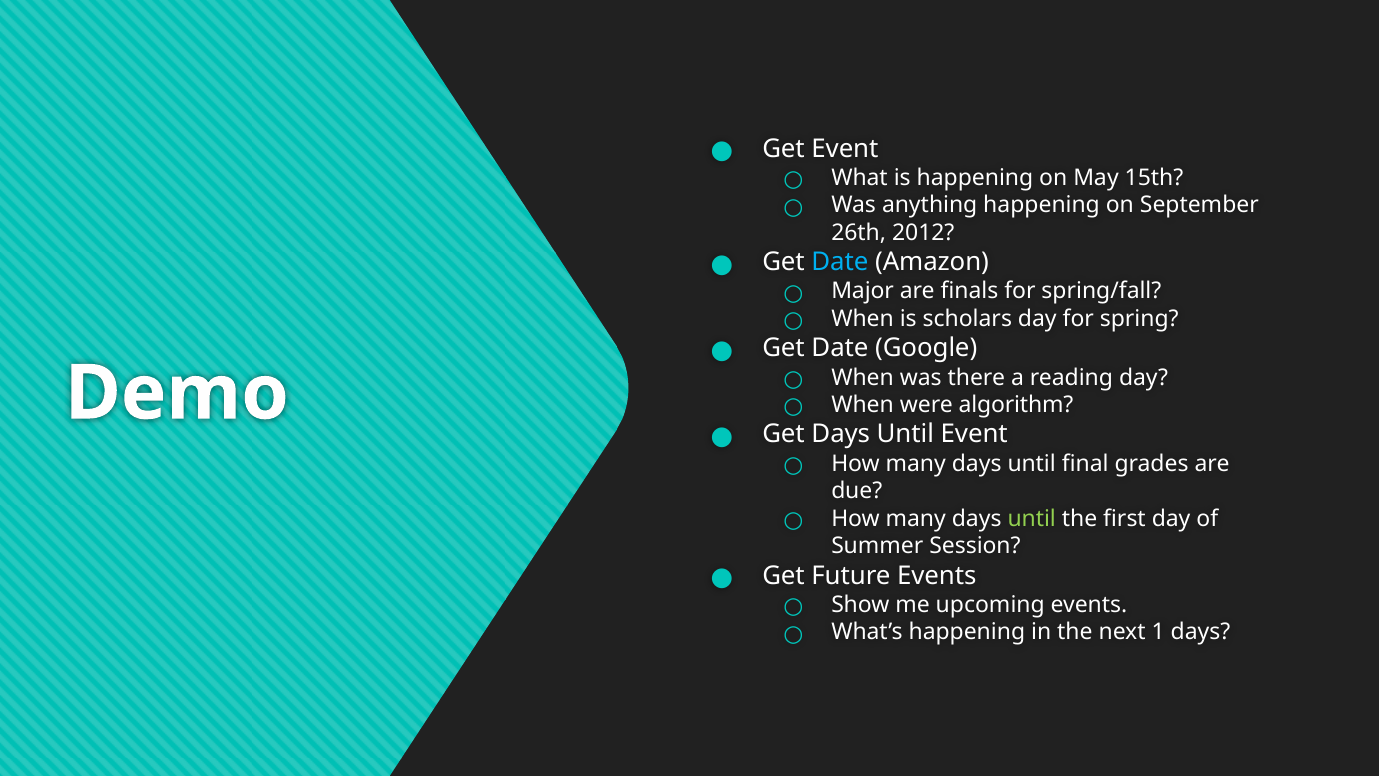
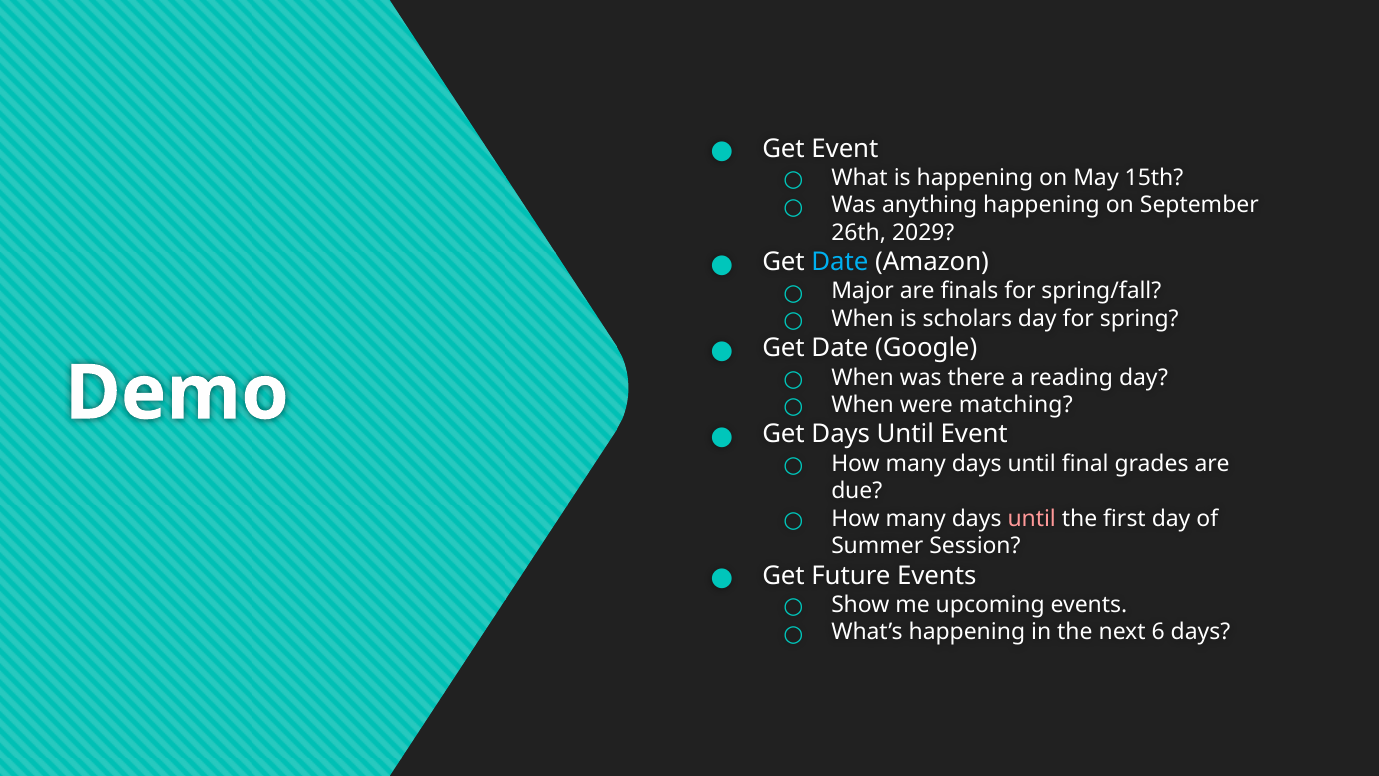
2012: 2012 -> 2029
algorithm: algorithm -> matching
until at (1032, 519) colour: light green -> pink
1: 1 -> 6
